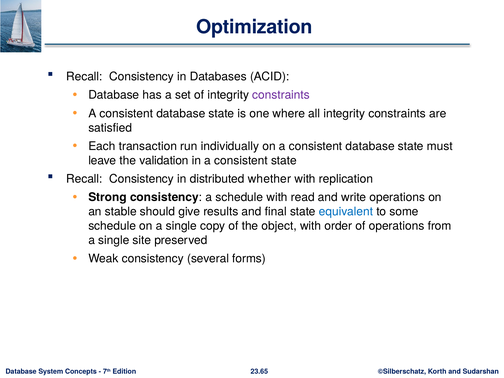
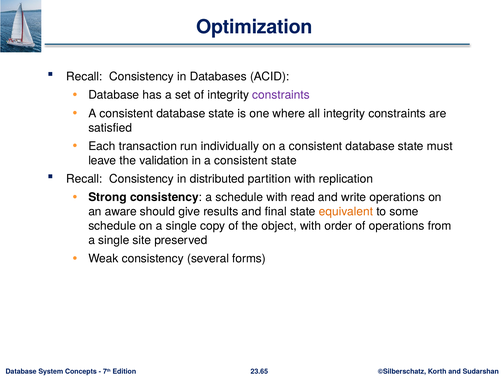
whether: whether -> partition
stable: stable -> aware
equivalent colour: blue -> orange
